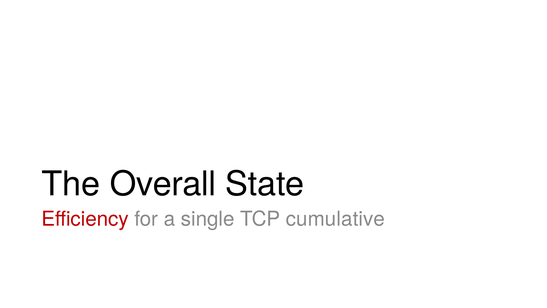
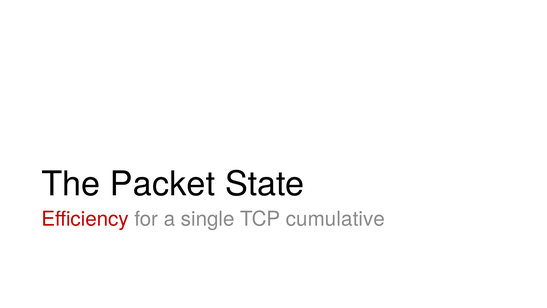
Overall: Overall -> Packet
